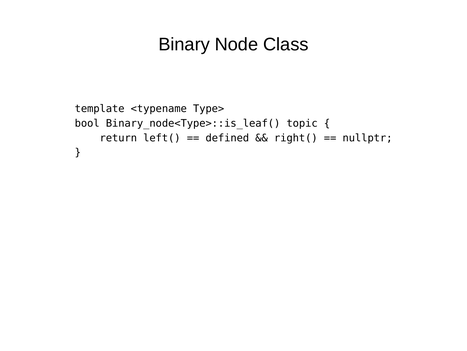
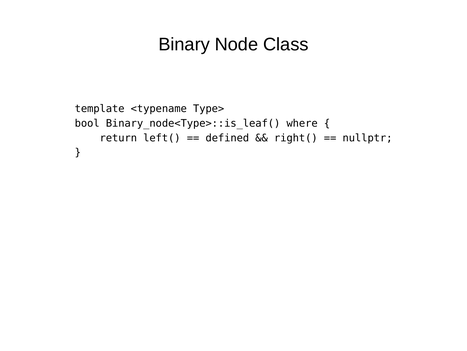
topic: topic -> where
